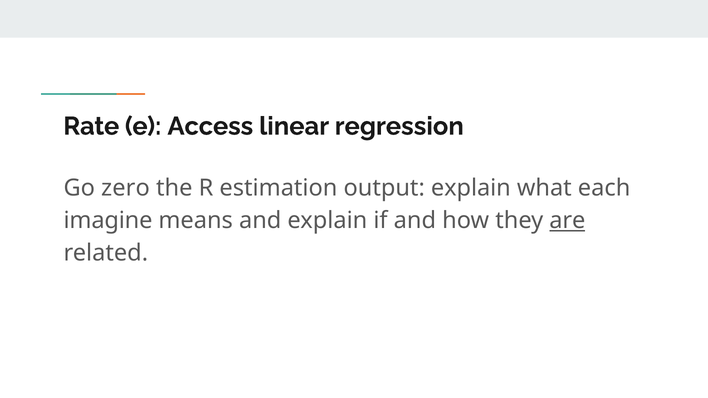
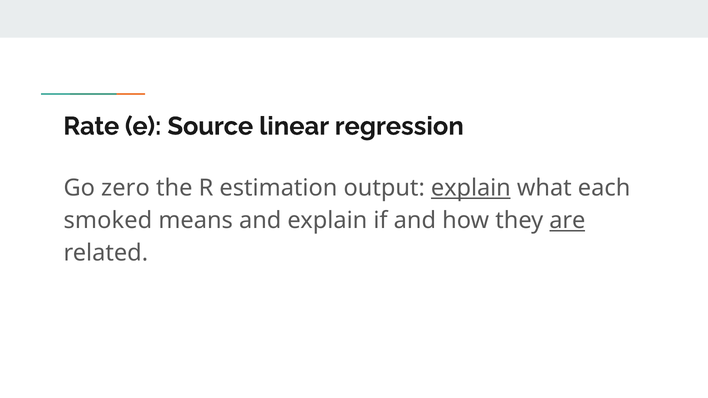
Access: Access -> Source
explain at (471, 188) underline: none -> present
imagine: imagine -> smoked
